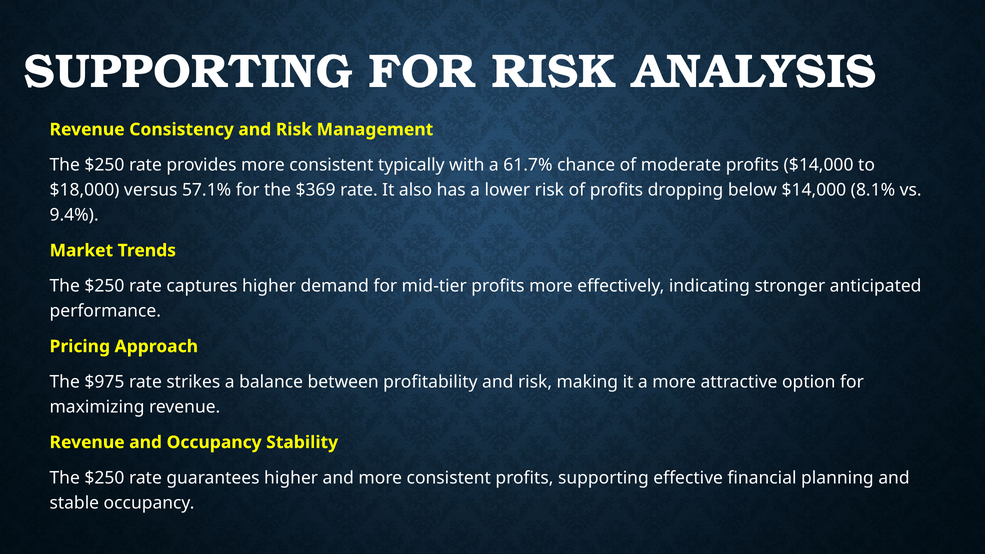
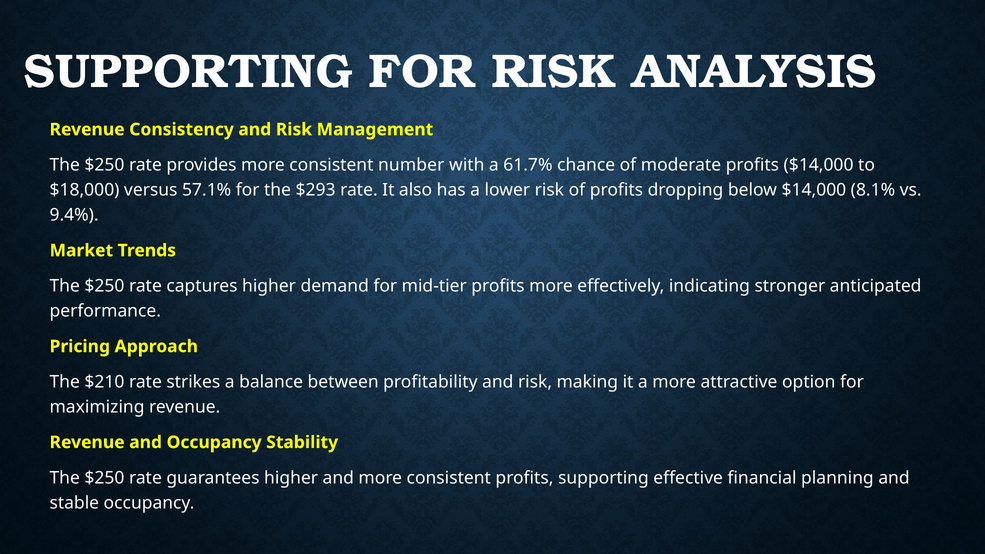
typically: typically -> number
$369: $369 -> $293
$975: $975 -> $210
